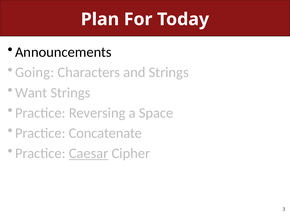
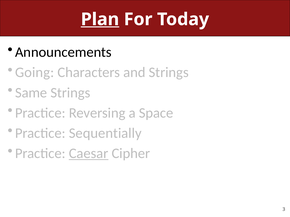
Plan underline: none -> present
Want: Want -> Same
Concatenate: Concatenate -> Sequentially
